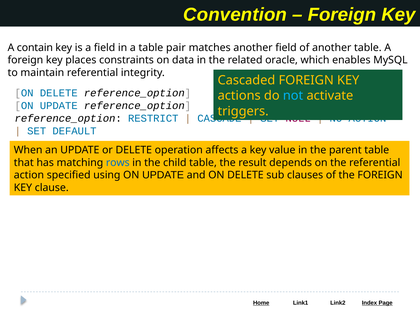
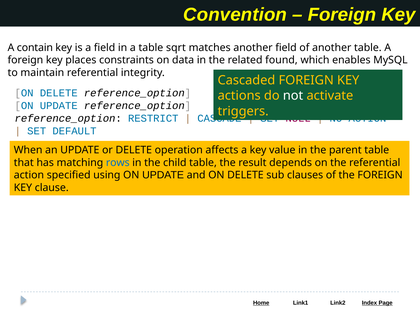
pair: pair -> sqrt
oracle: oracle -> found
not colour: light blue -> white
